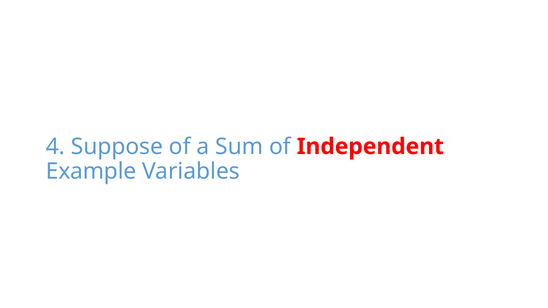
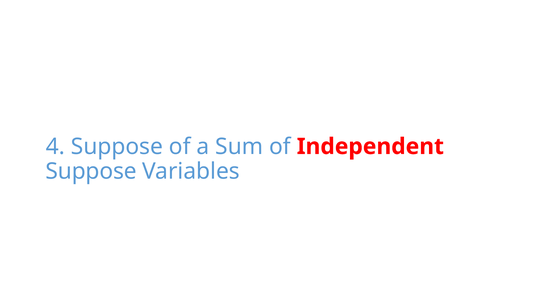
Example at (91, 171): Example -> Suppose
